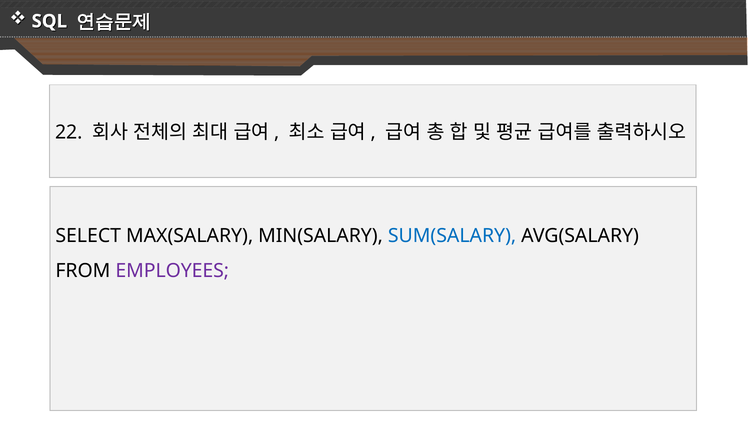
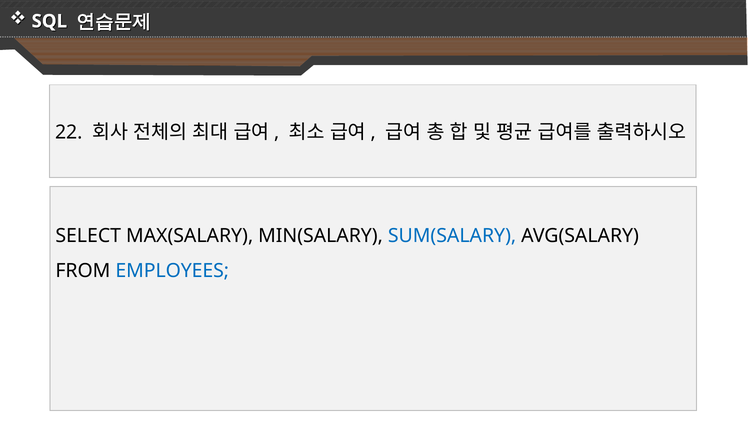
EMPLOYEES colour: purple -> blue
